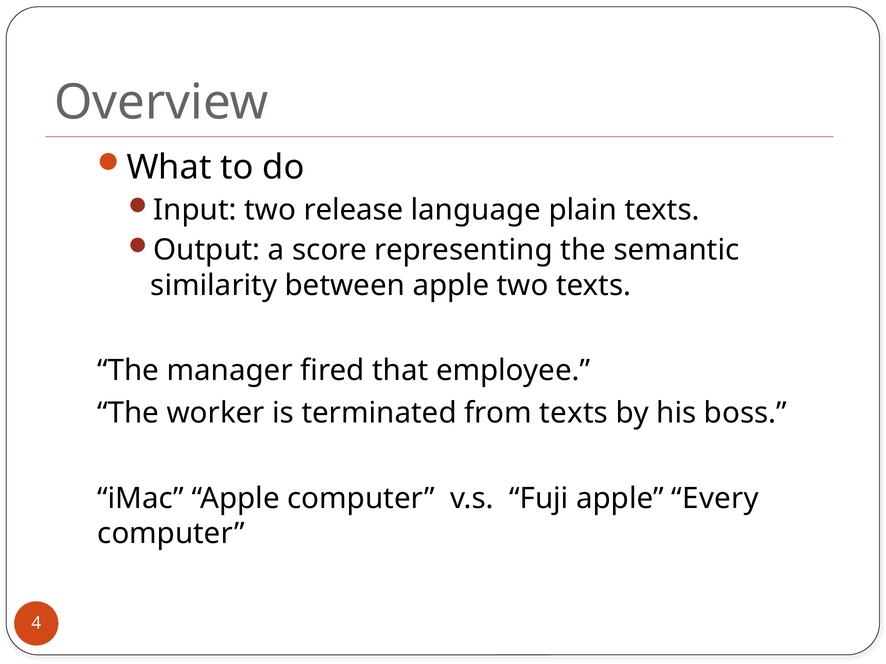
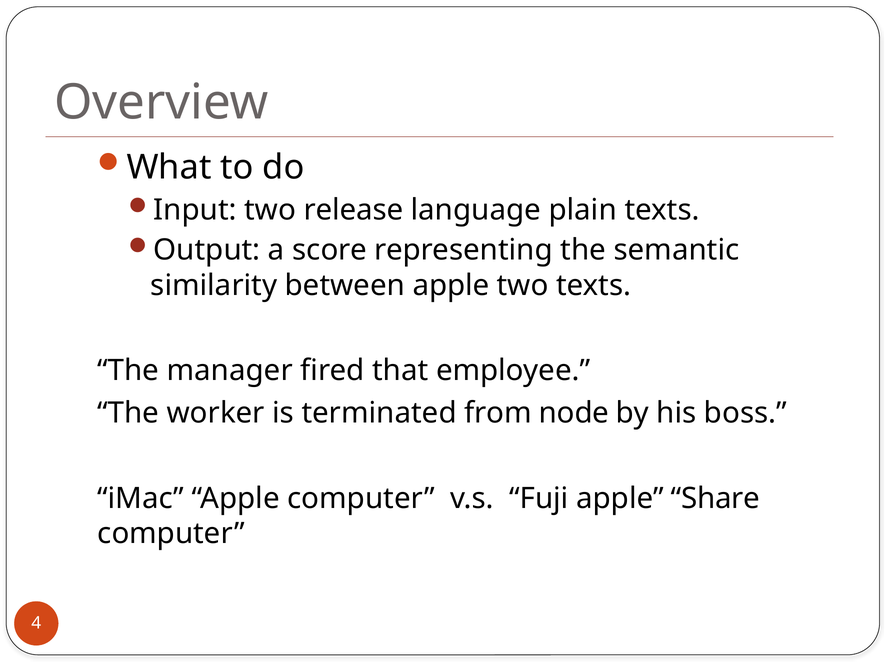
from texts: texts -> node
Every: Every -> Share
